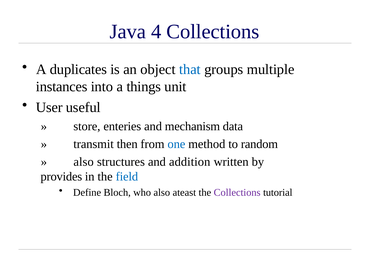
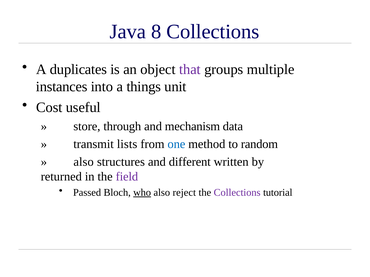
4: 4 -> 8
that colour: blue -> purple
User: User -> Cost
enteries: enteries -> through
then: then -> lists
addition: addition -> different
provides: provides -> returned
field colour: blue -> purple
Define: Define -> Passed
who underline: none -> present
ateast: ateast -> reject
